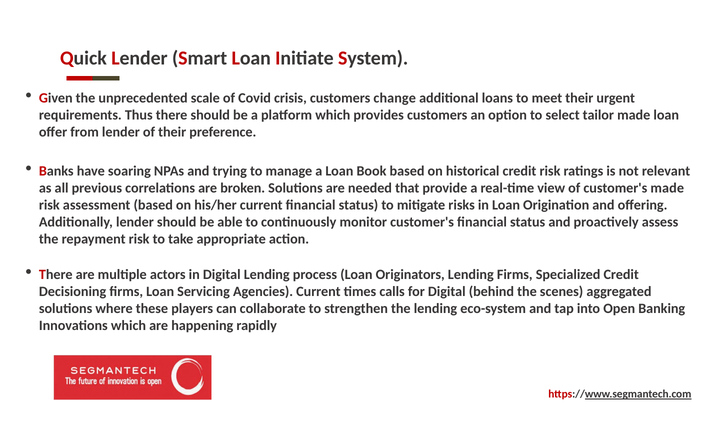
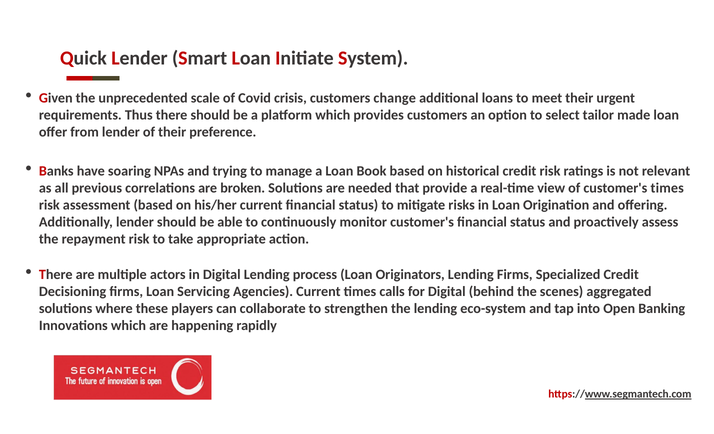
customer's made: made -> times
